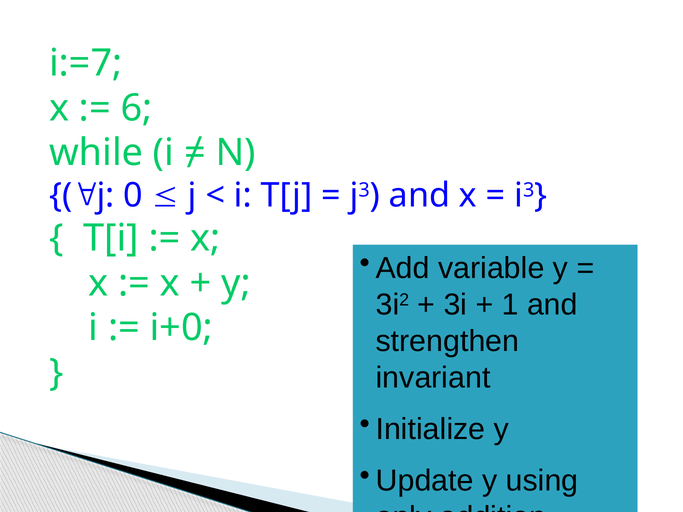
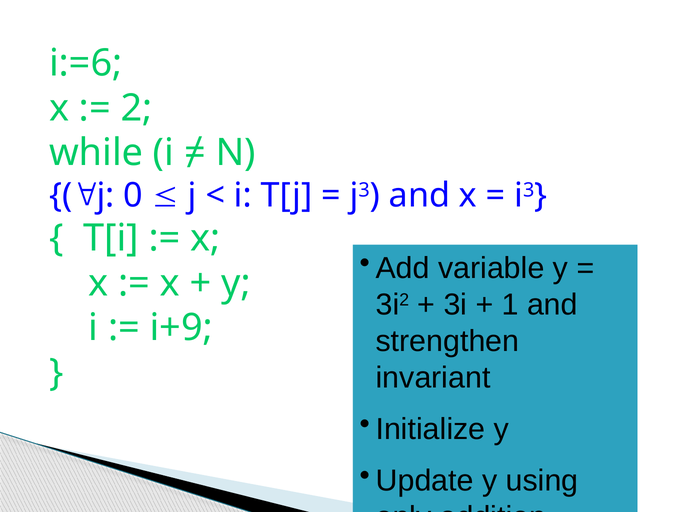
i:=7: i:=7 -> i:=6
6: 6 -> 2
i+0: i+0 -> i+9
